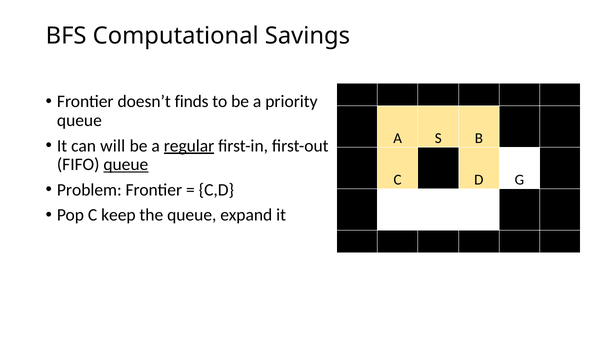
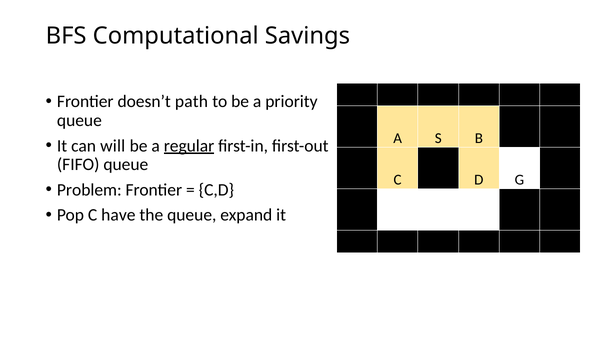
finds: finds -> path
queue at (126, 164) underline: present -> none
keep: keep -> have
